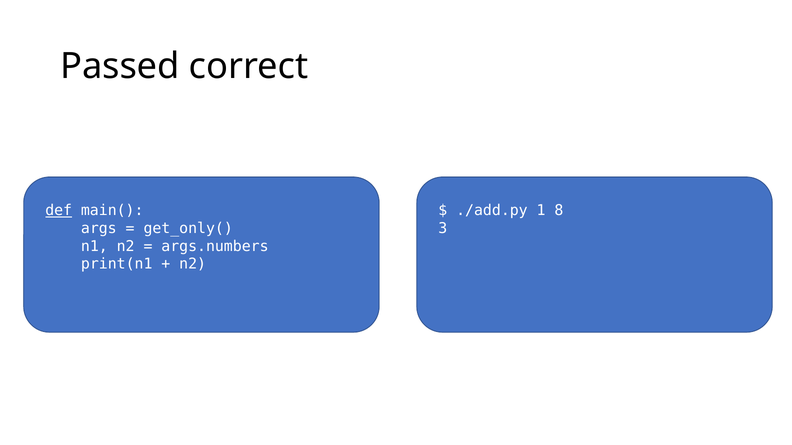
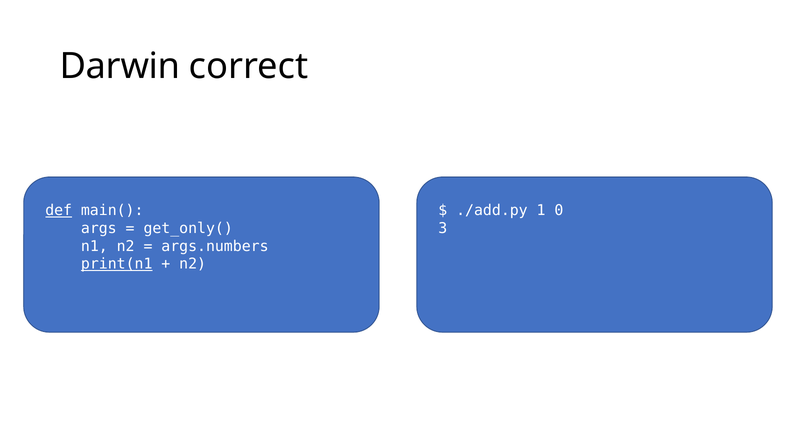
Passed: Passed -> Darwin
8: 8 -> 0
print(n1 underline: none -> present
